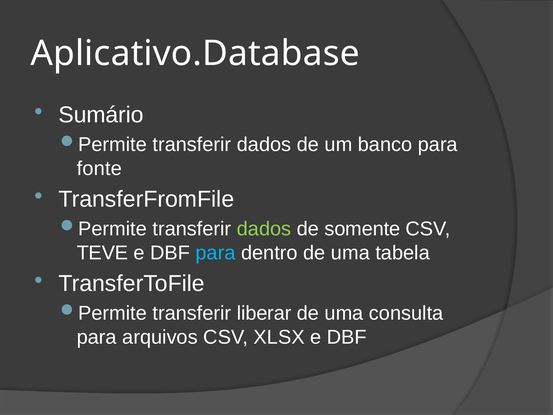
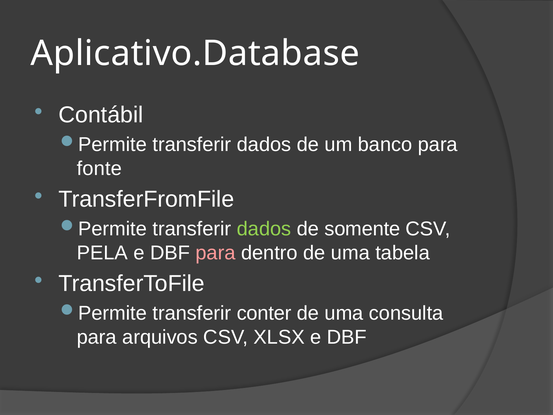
Sumário: Sumário -> Contábil
TEVE: TEVE -> PELA
para at (216, 253) colour: light blue -> pink
liberar: liberar -> conter
